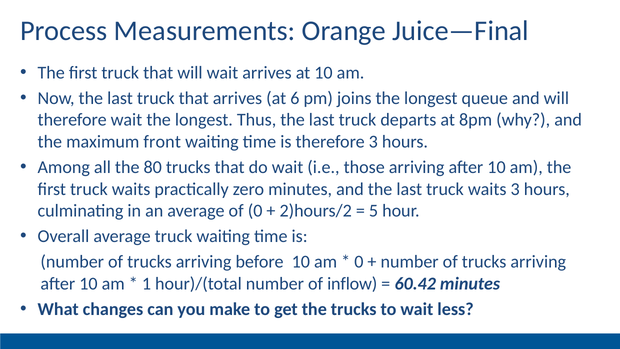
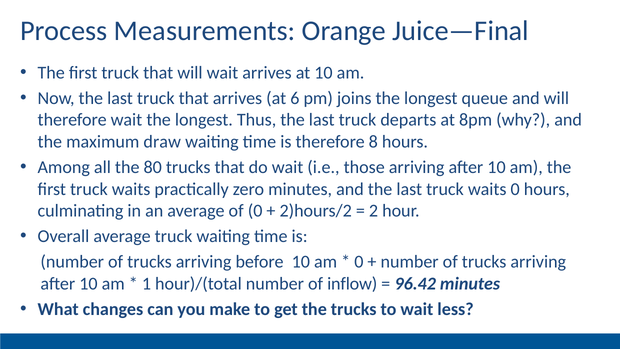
front: front -> draw
therefore 3: 3 -> 8
waits 3: 3 -> 0
5: 5 -> 2
60.42: 60.42 -> 96.42
